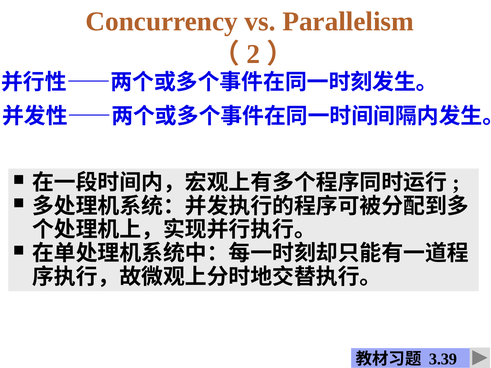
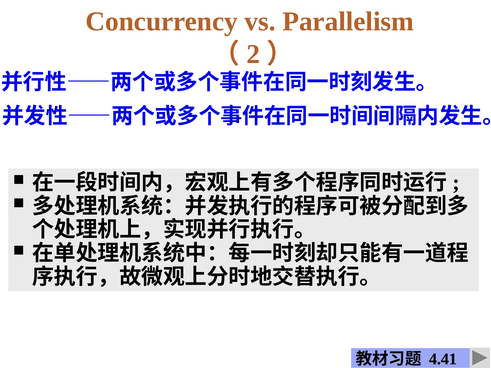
3.39: 3.39 -> 4.41
